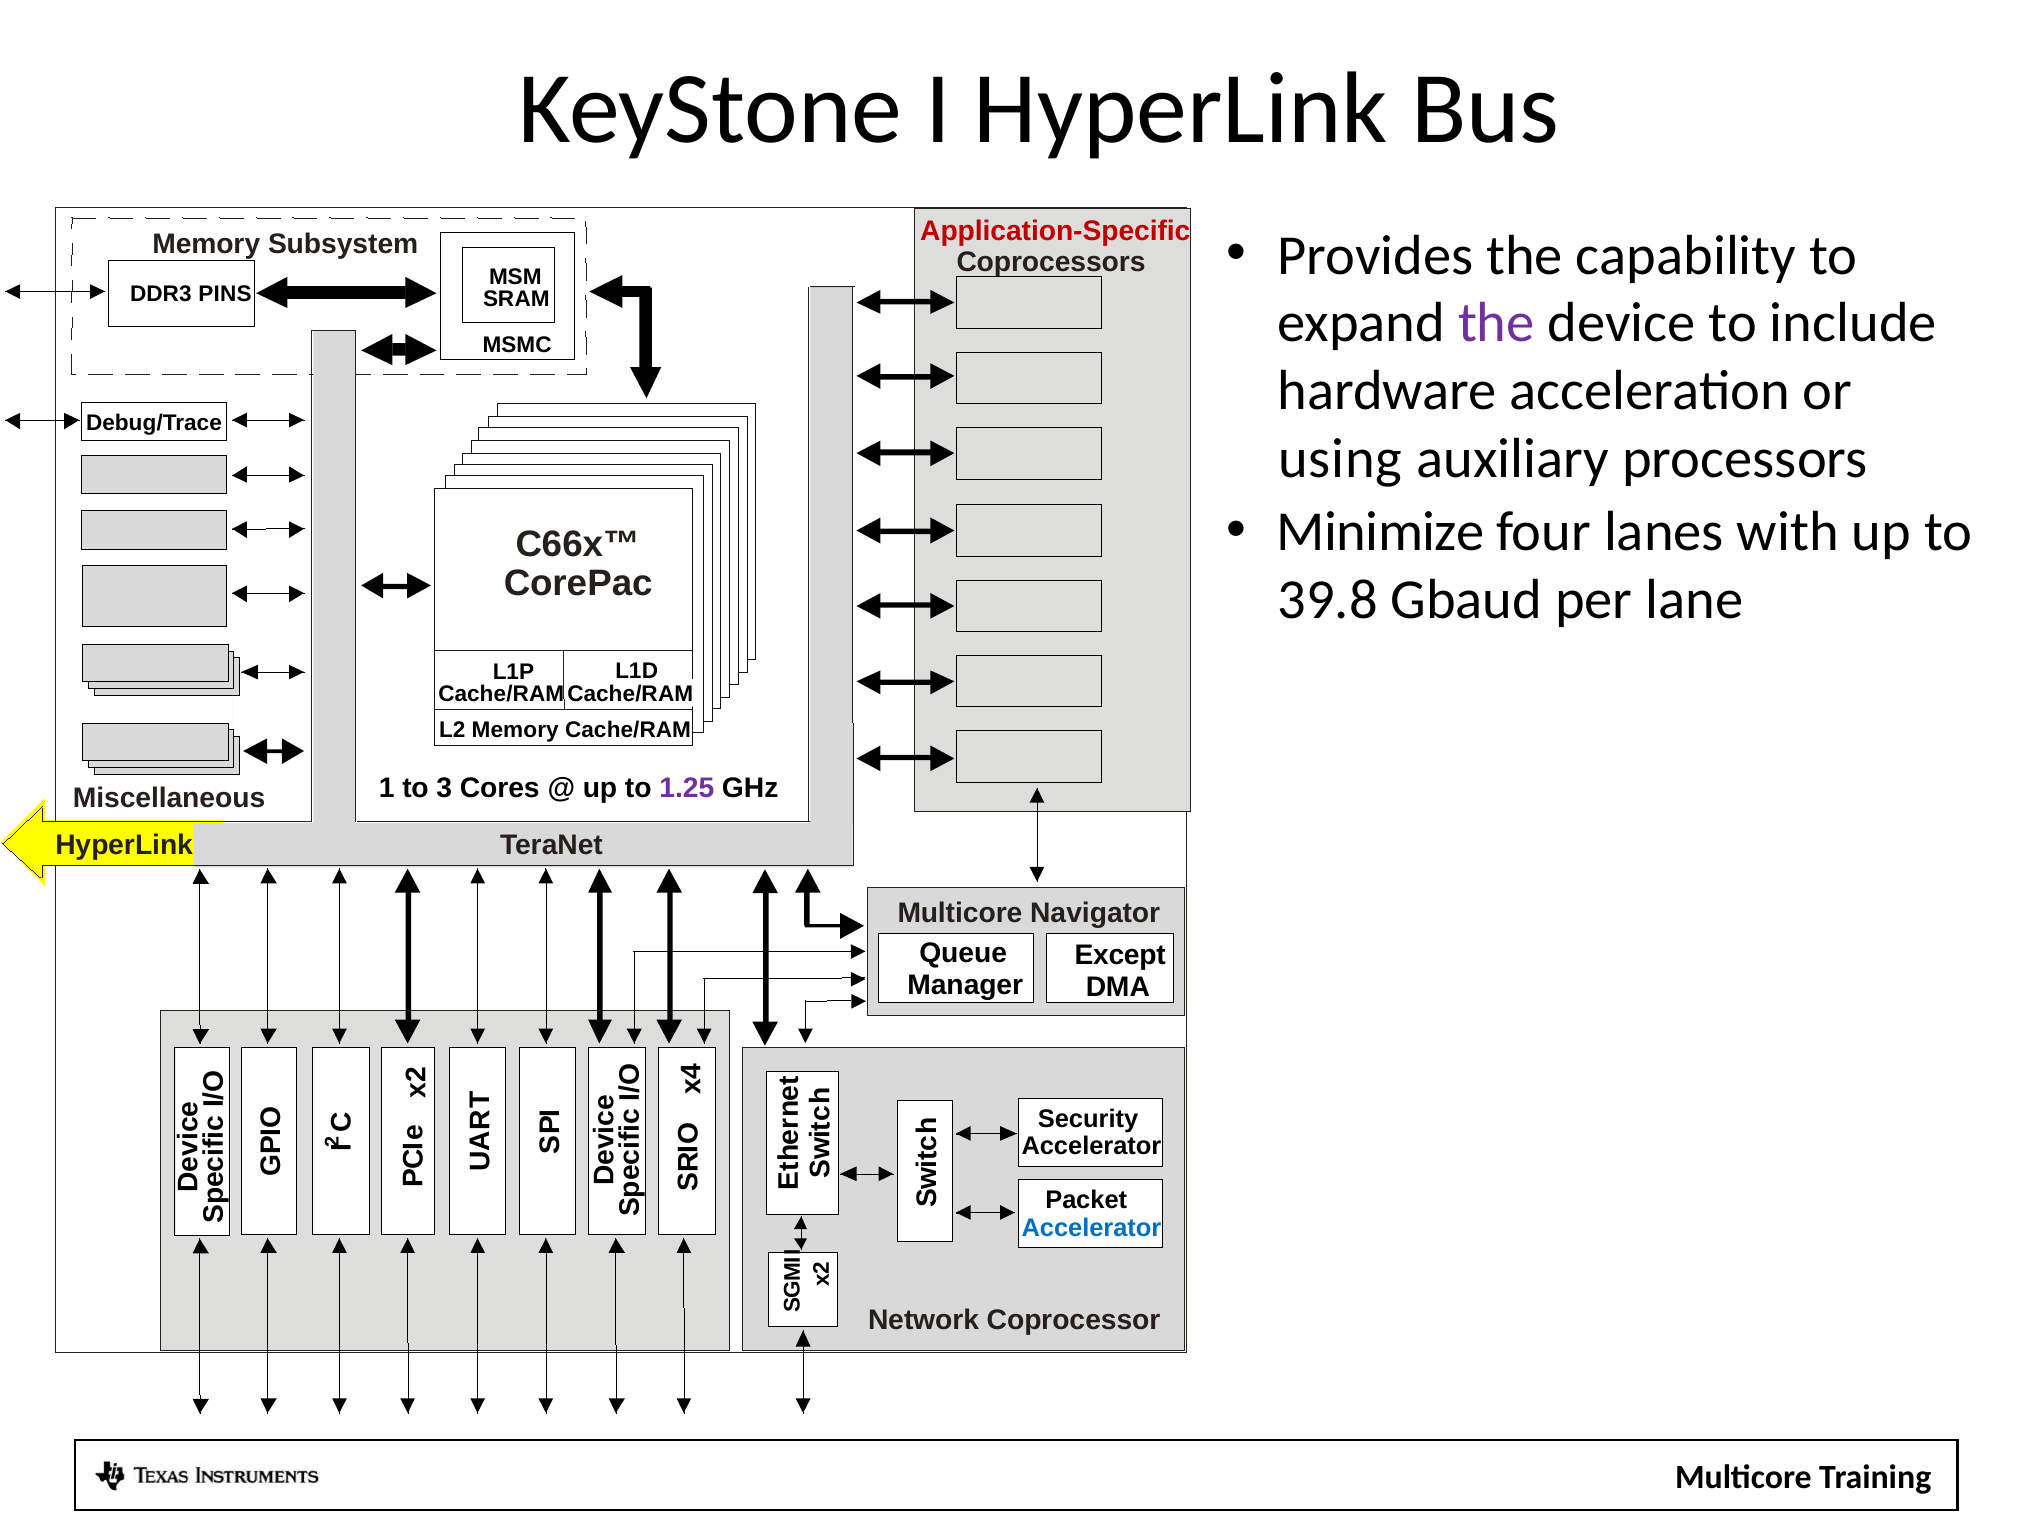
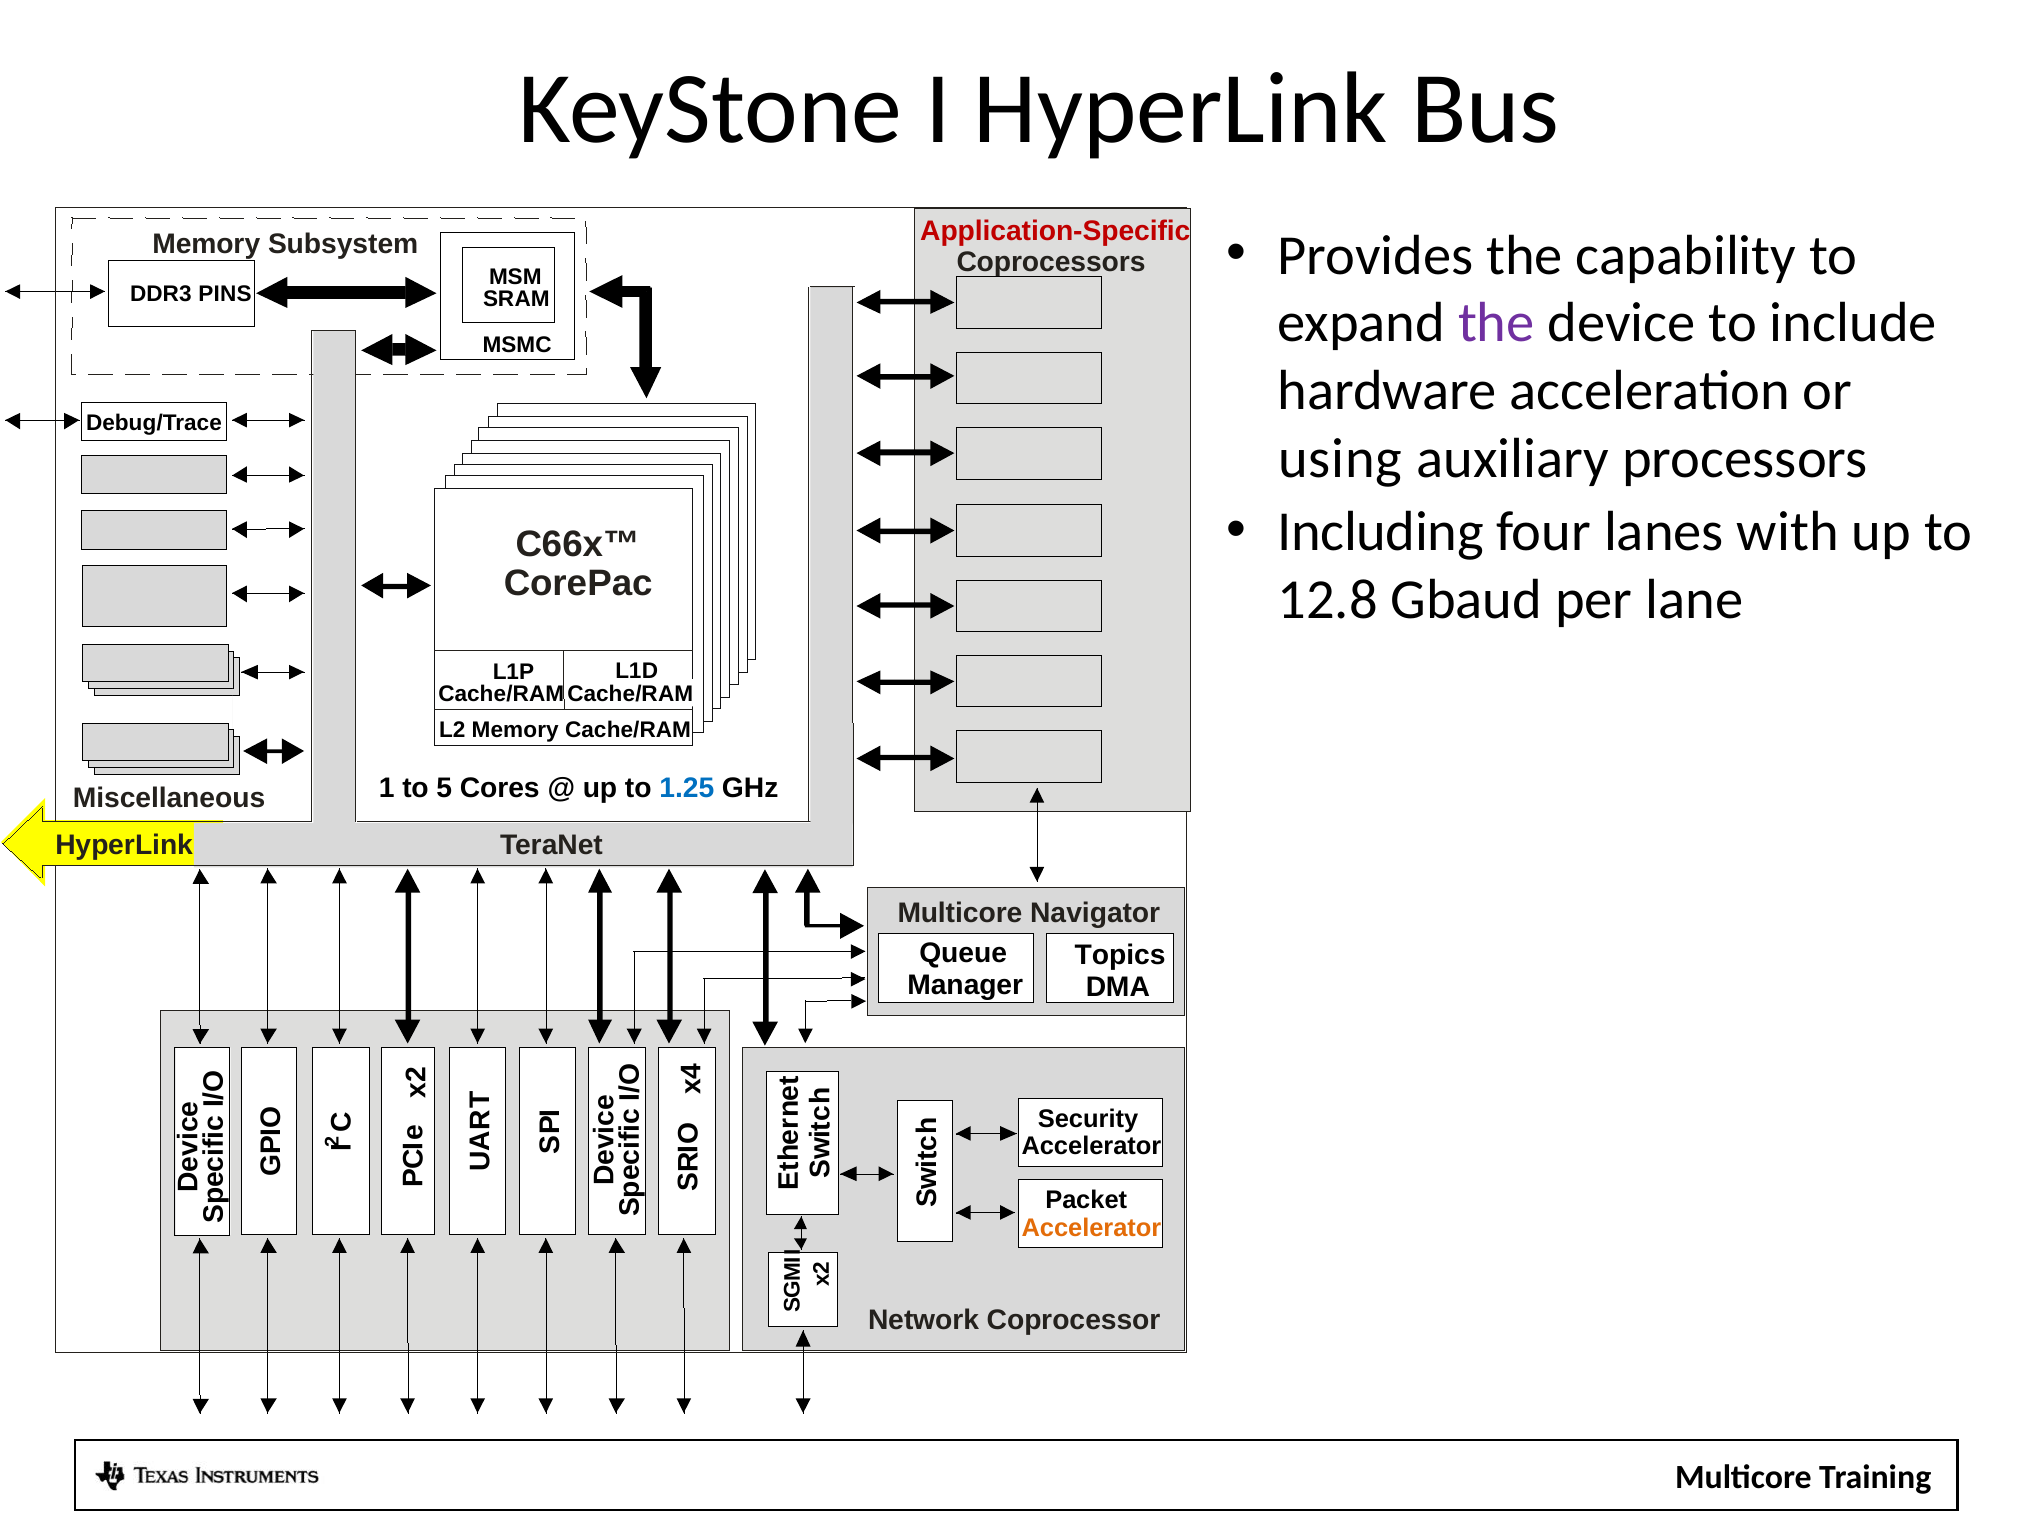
Minimize: Minimize -> Including
39.8: 39.8 -> 12.8
3: 3 -> 5
1.25 colour: purple -> blue
Except: Except -> Topics
Accelerator at (1091, 1228) colour: blue -> orange
